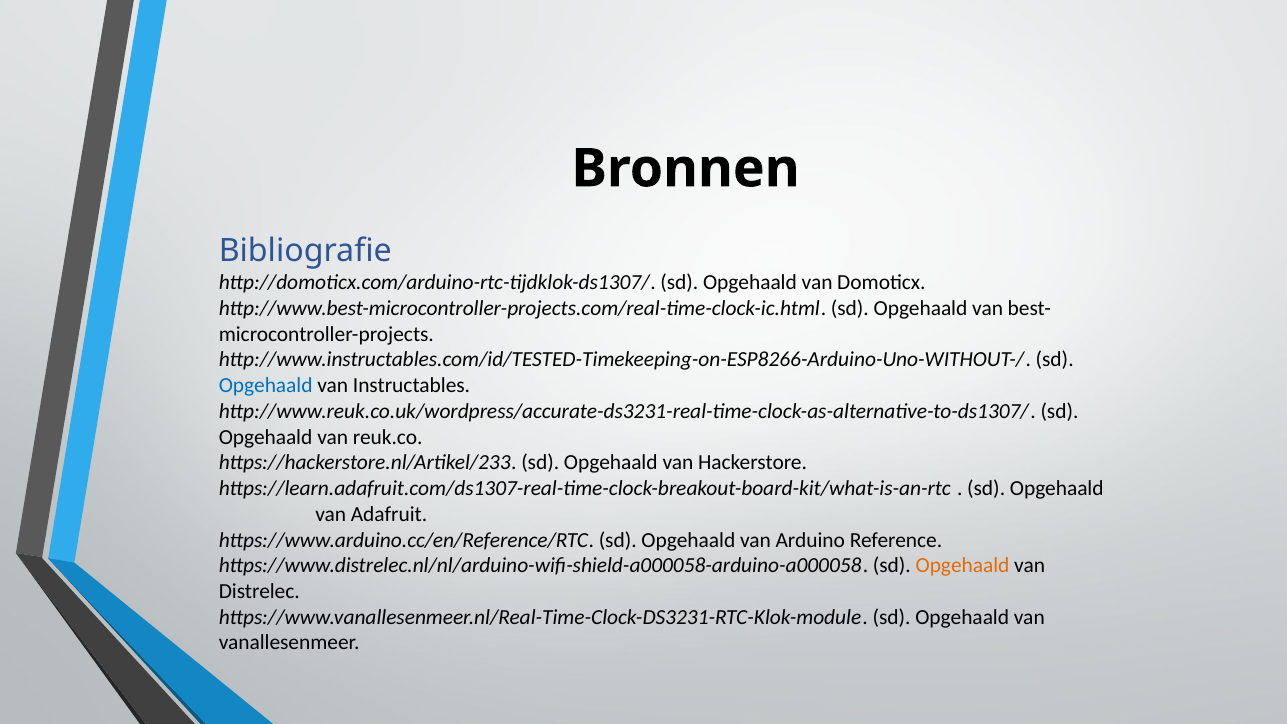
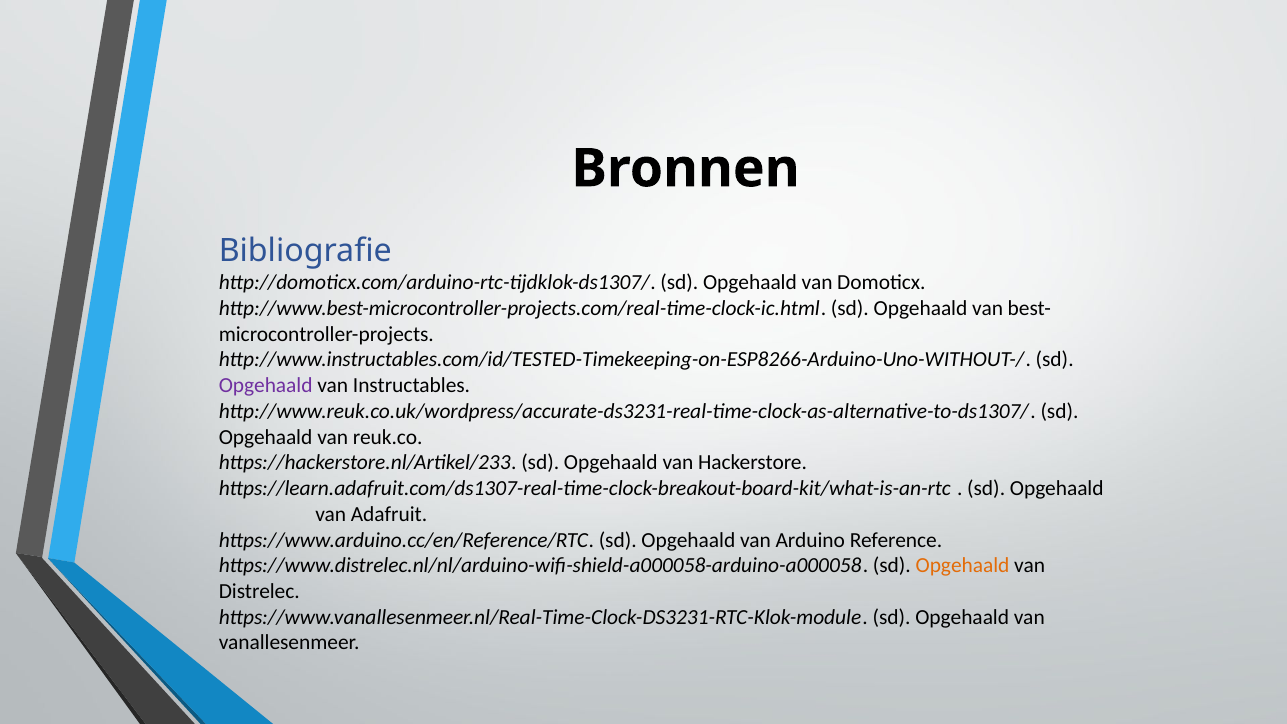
Opgehaald at (266, 386) colour: blue -> purple
